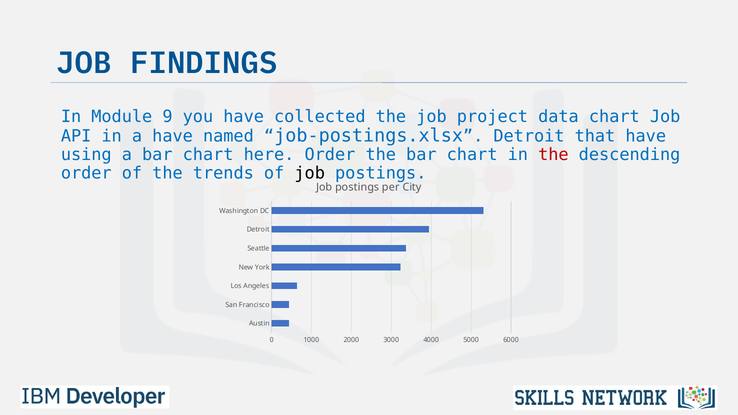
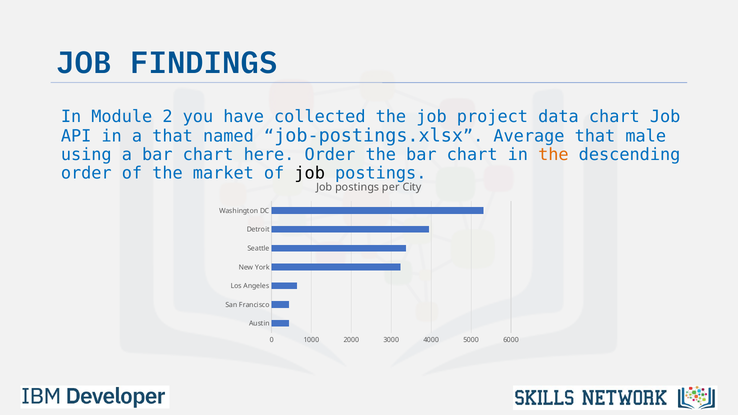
9: 9 -> 2
a have: have -> that
job-postings.xlsx Detroit: Detroit -> Average
that have: have -> male
the at (553, 155) colour: red -> orange
trends: trends -> market
